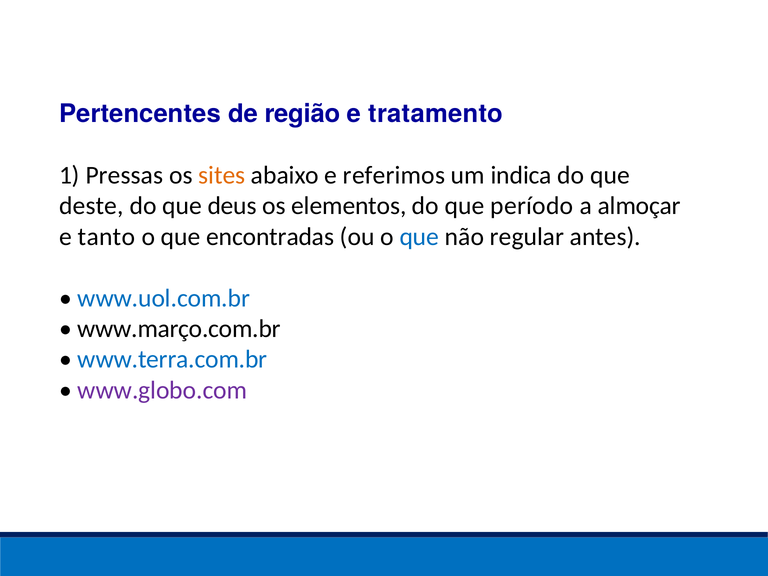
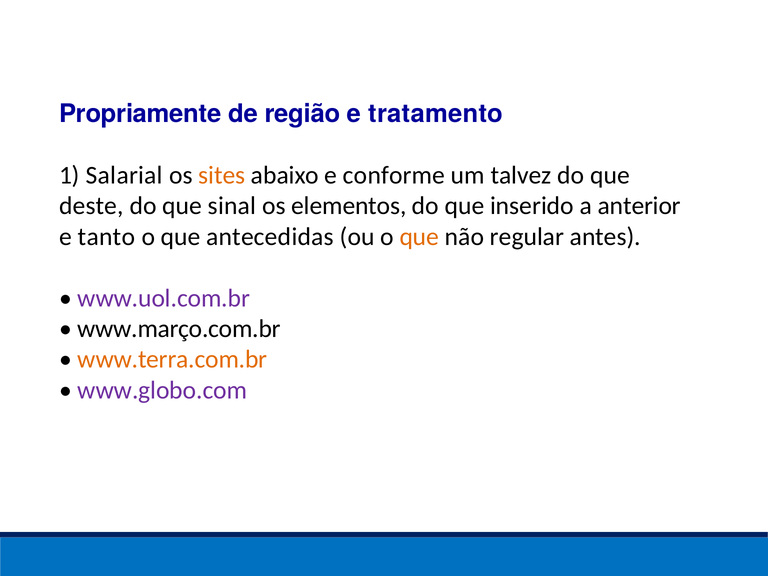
Pertencentes: Pertencentes -> Propriamente
Pressas: Pressas -> Salarial
referimos: referimos -> conforme
indica: indica -> talvez
deus: deus -> sinal
período: período -> inserido
almoçar: almoçar -> anterior
encontradas: encontradas -> antecedidas
que at (419, 237) colour: blue -> orange
www.uol.com.br colour: blue -> purple
www.terra.com.br colour: blue -> orange
